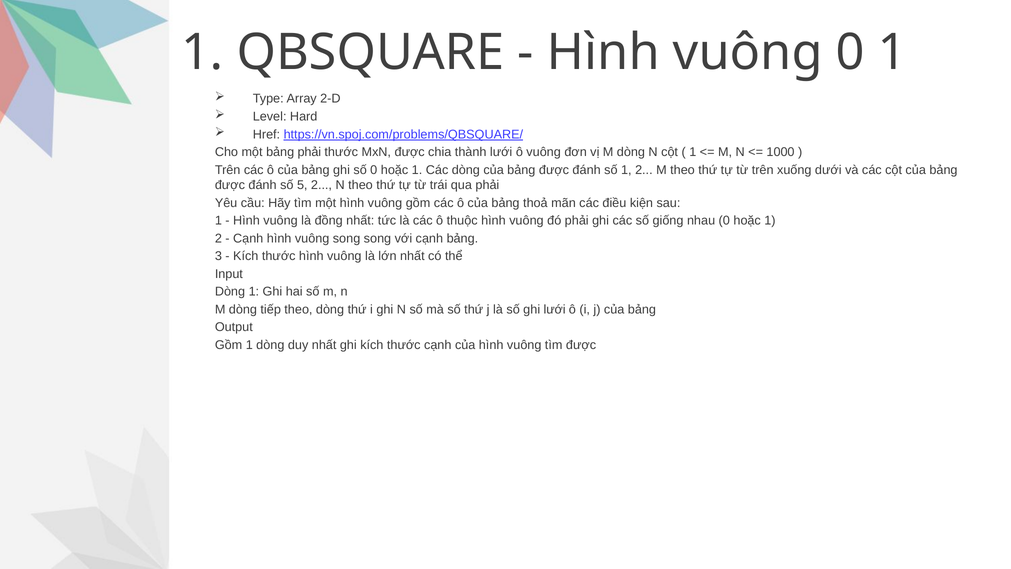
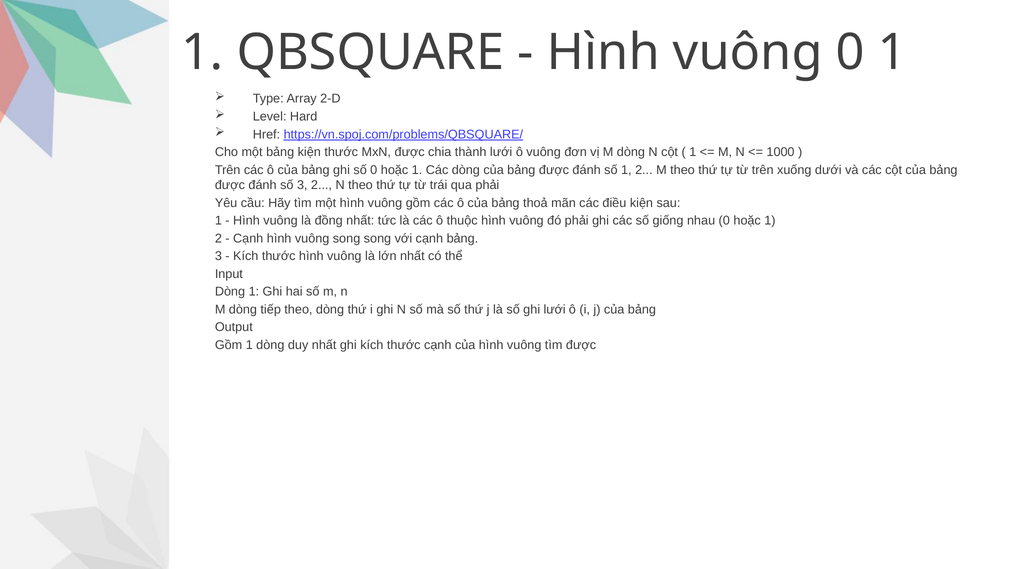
bảng phải: phải -> kiện
số 5: 5 -> 3
